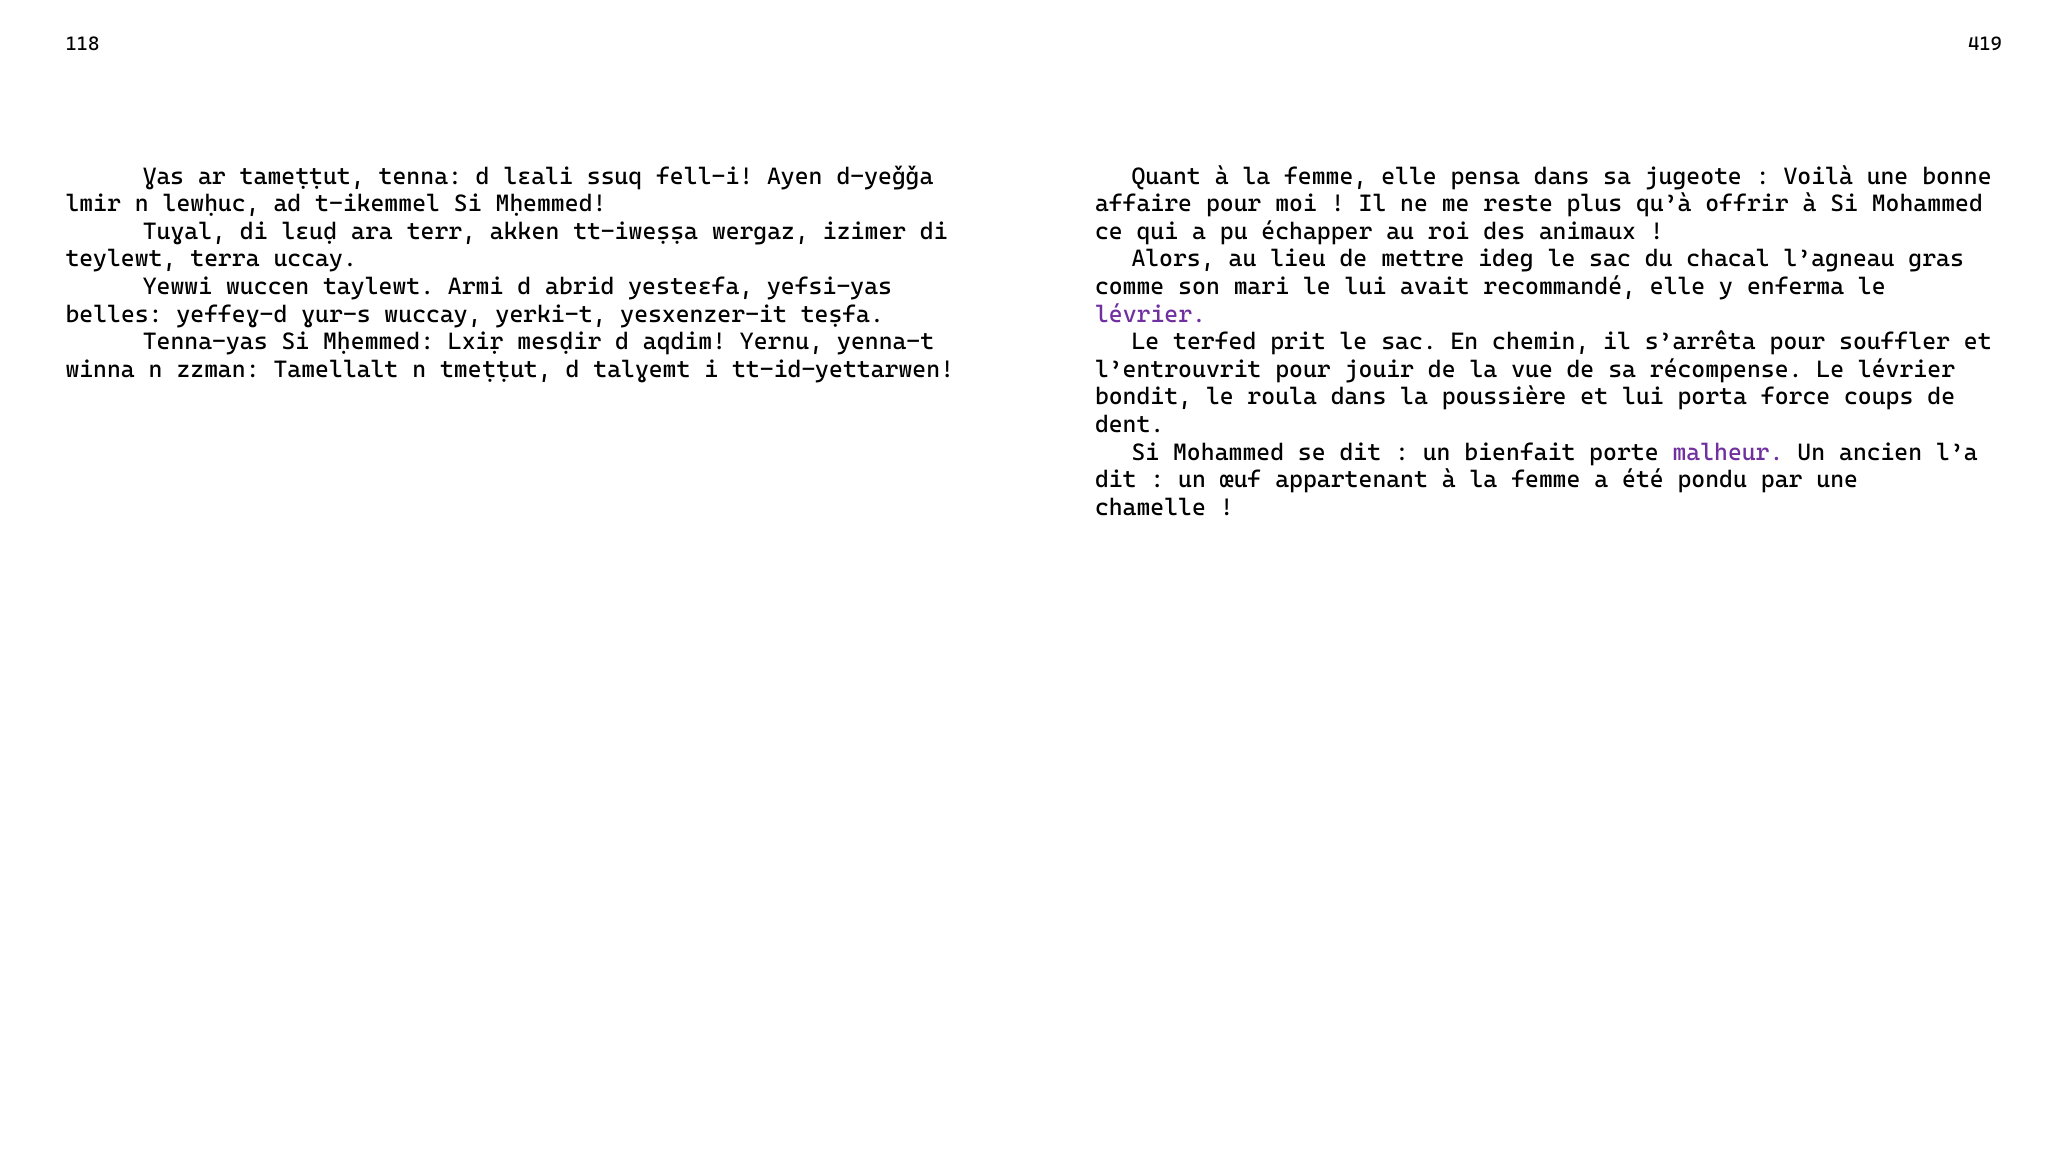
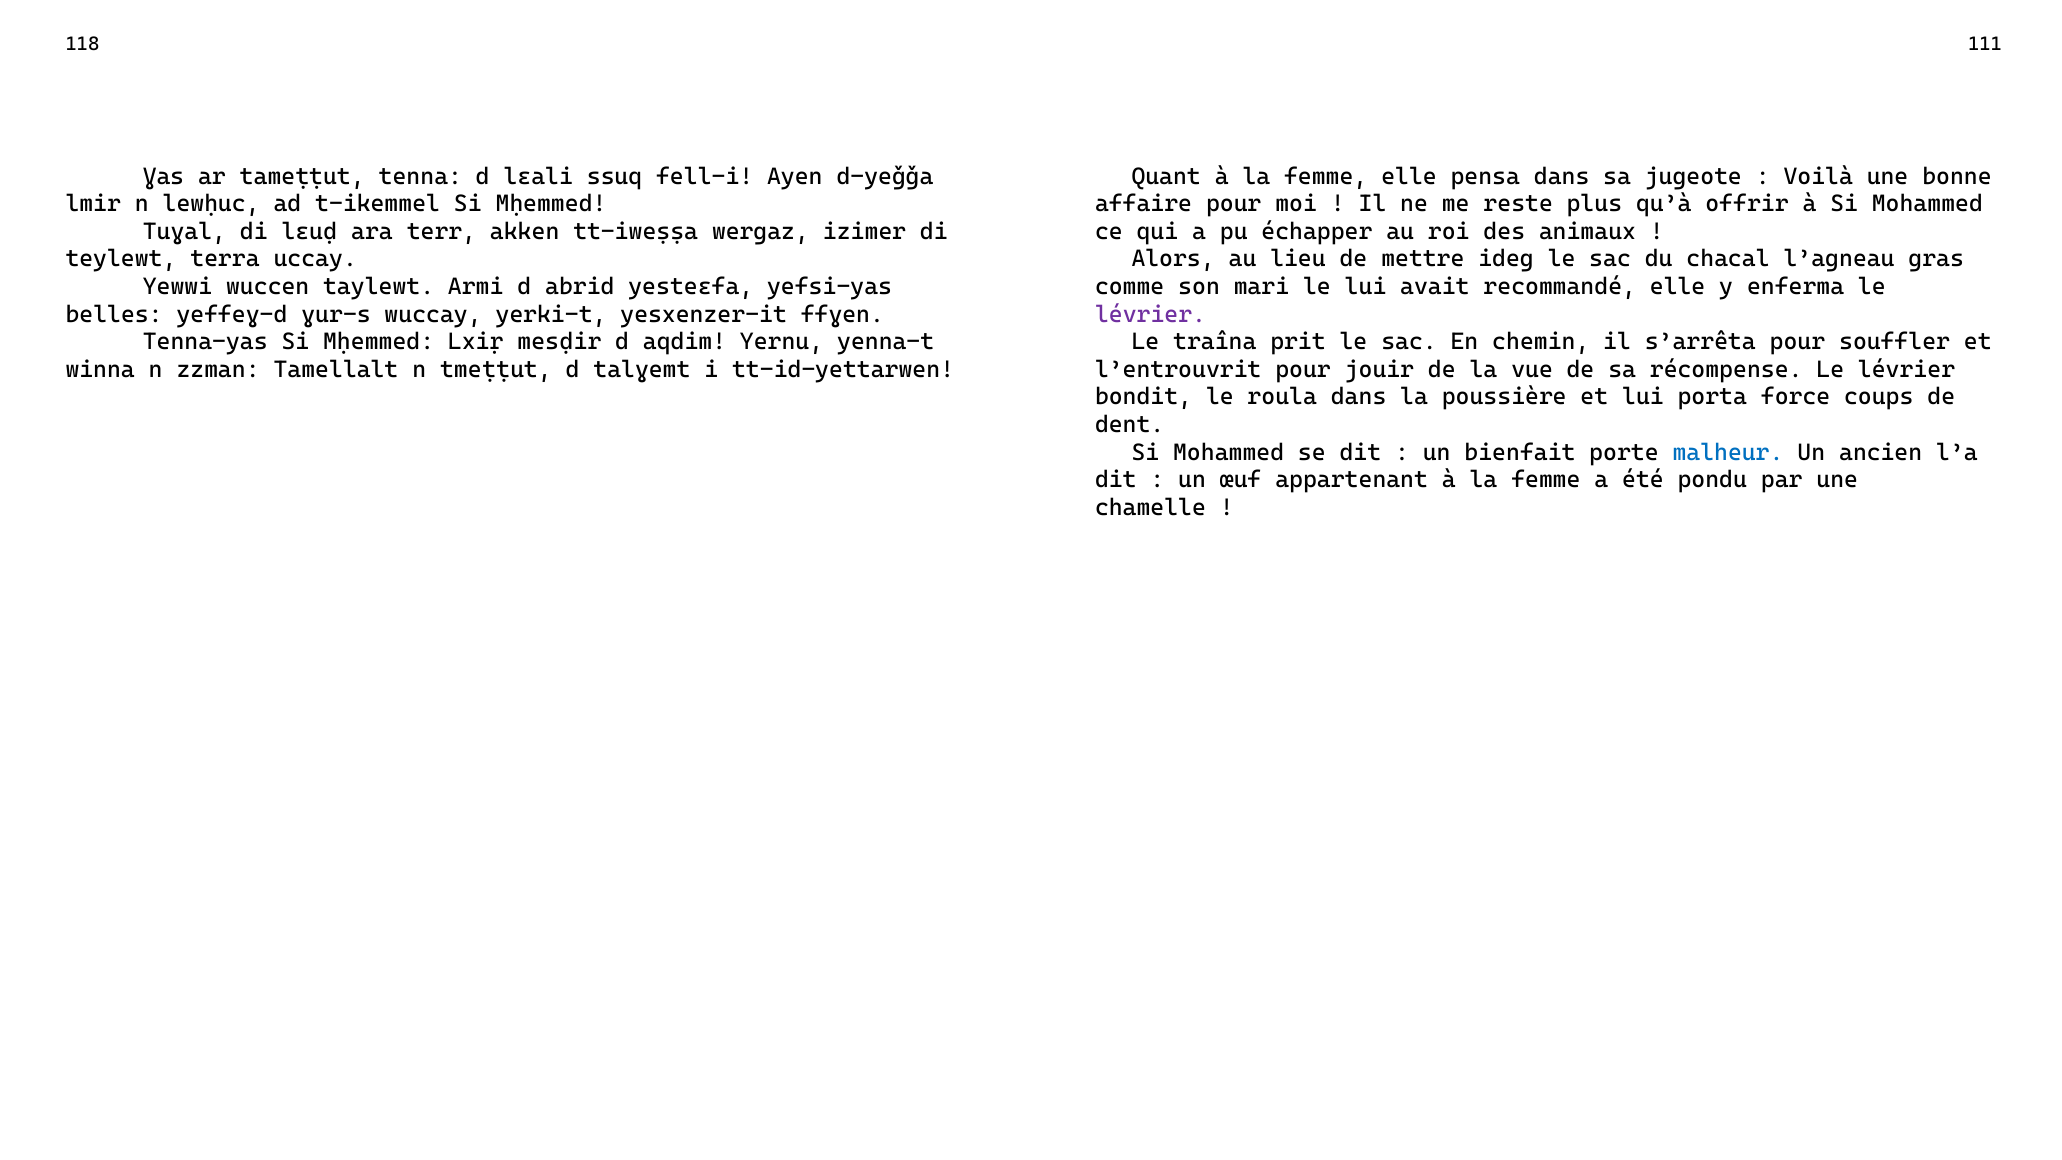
419: 419 -> 111
teṣfa: teṣfa -> ffɣen
terfed: terfed -> traîna
malheur colour: purple -> blue
